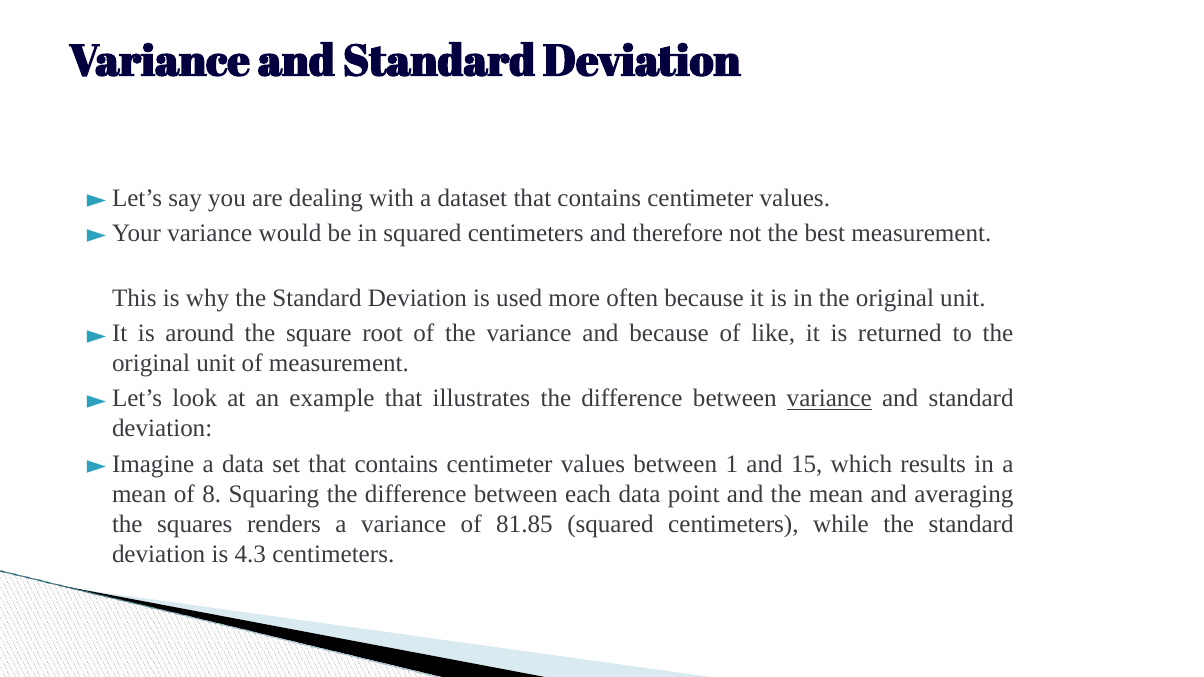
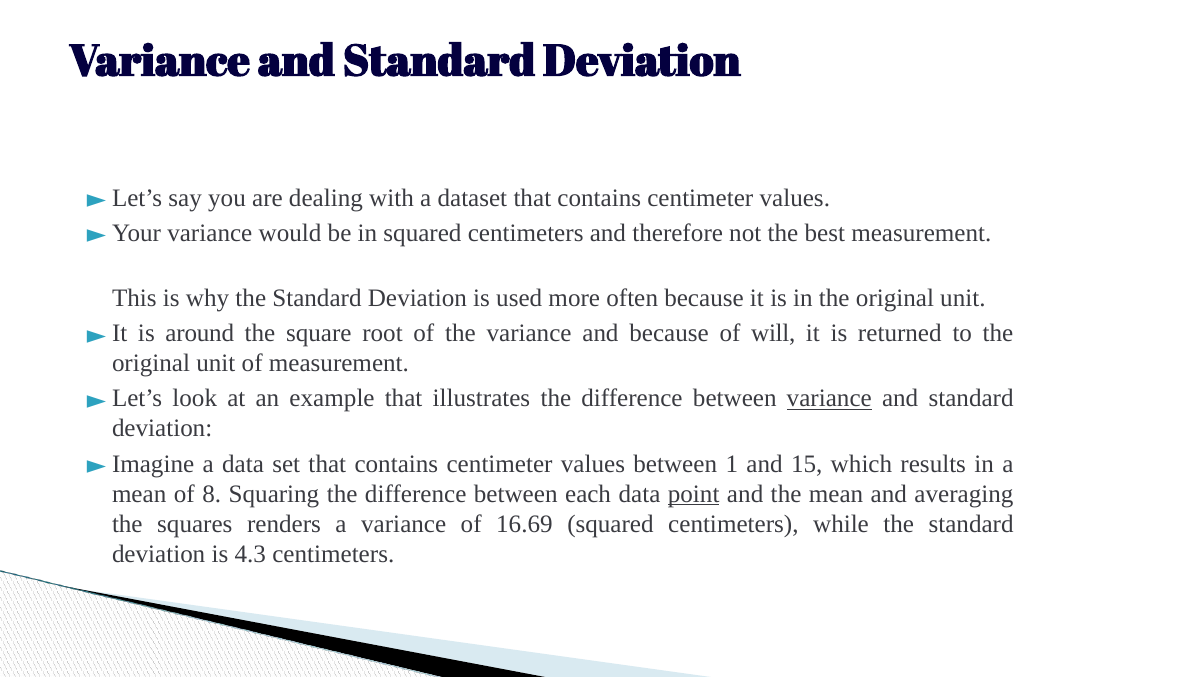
like: like -> will
point underline: none -> present
81.85: 81.85 -> 16.69
